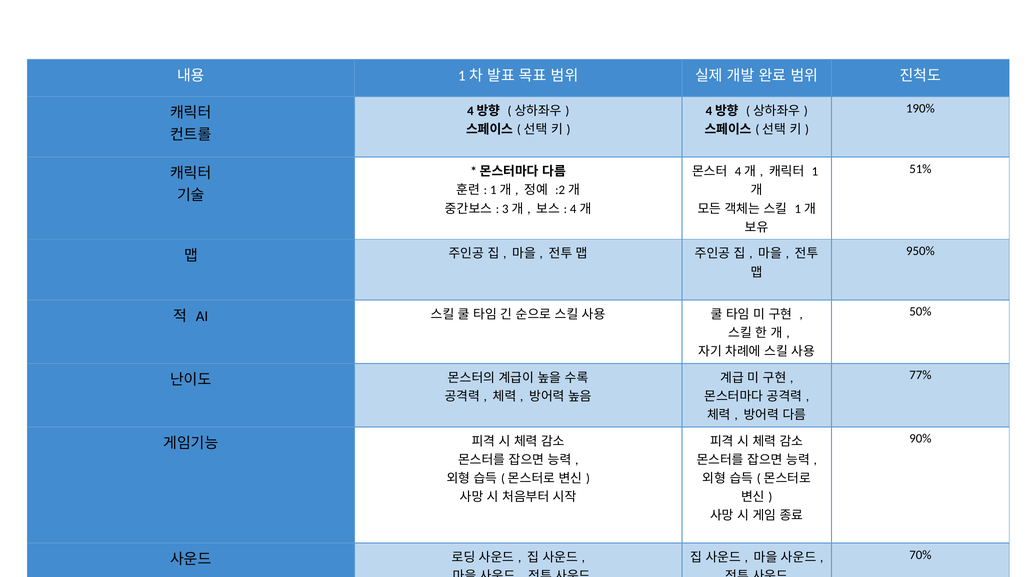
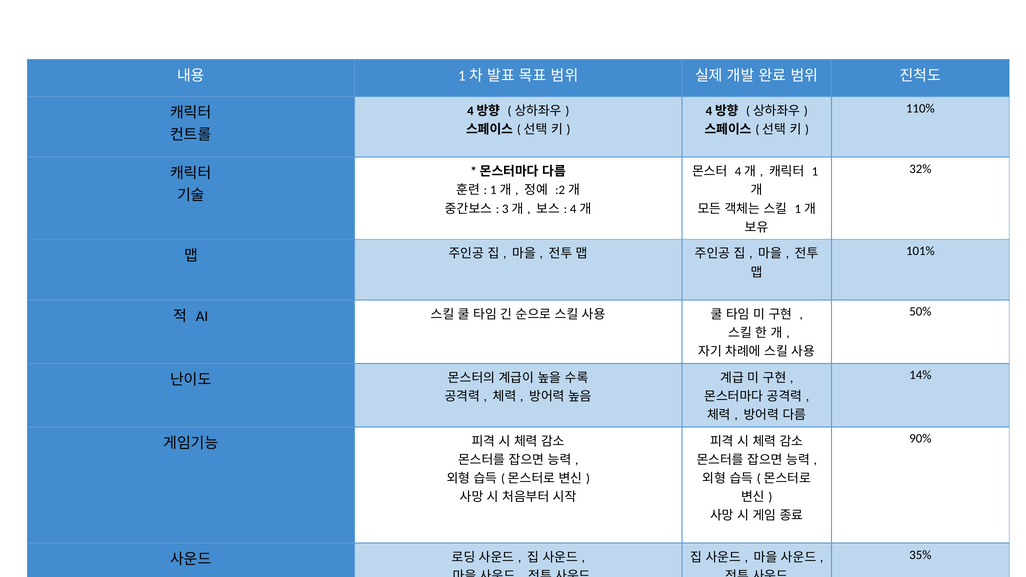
190%: 190% -> 110%
51%: 51% -> 32%
950%: 950% -> 101%
77%: 77% -> 14%
70%: 70% -> 35%
